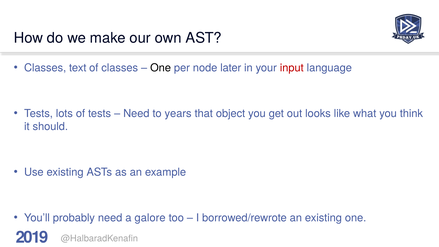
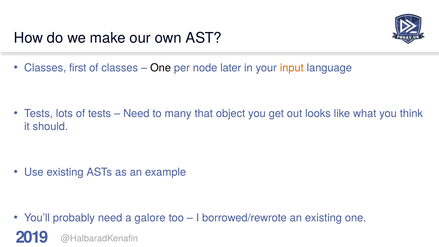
text: text -> first
input colour: red -> orange
years: years -> many
